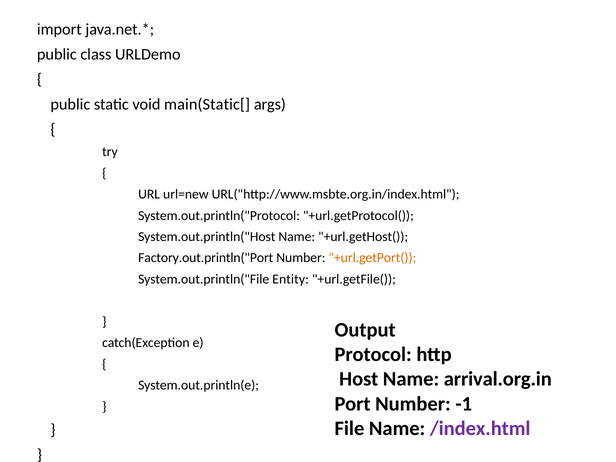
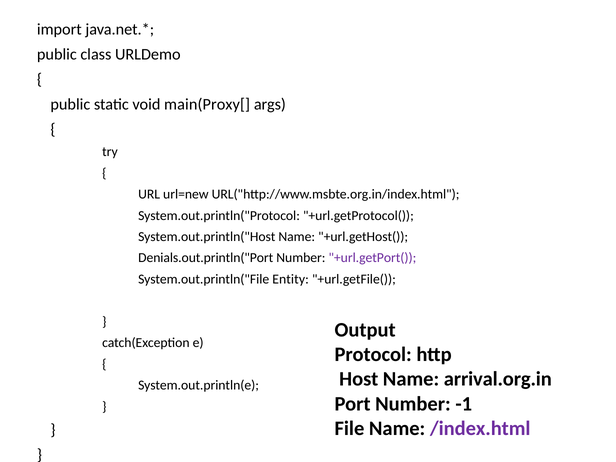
main(Static[: main(Static[ -> main(Proxy[
Factory.out.println("Port: Factory.out.println("Port -> Denials.out.println("Port
+url.getPort( colour: orange -> purple
